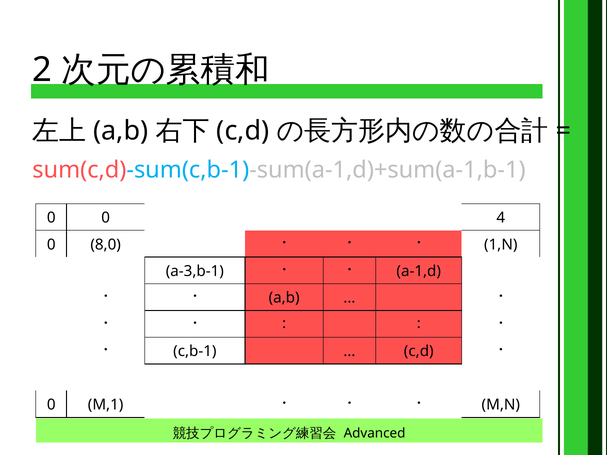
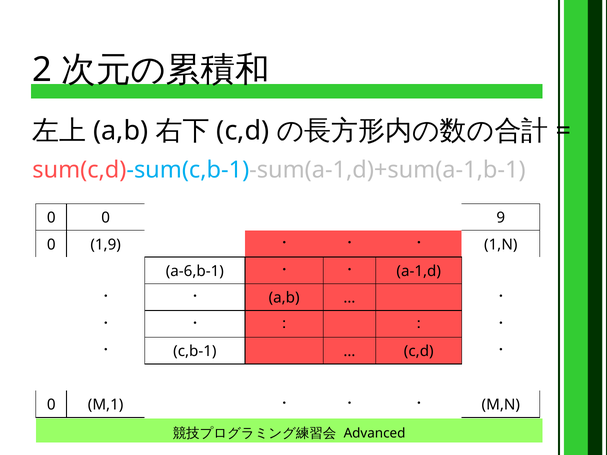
4: 4 -> 9
8,0: 8,0 -> 1,9
a-3,b-1: a-3,b-1 -> a-6,b-1
